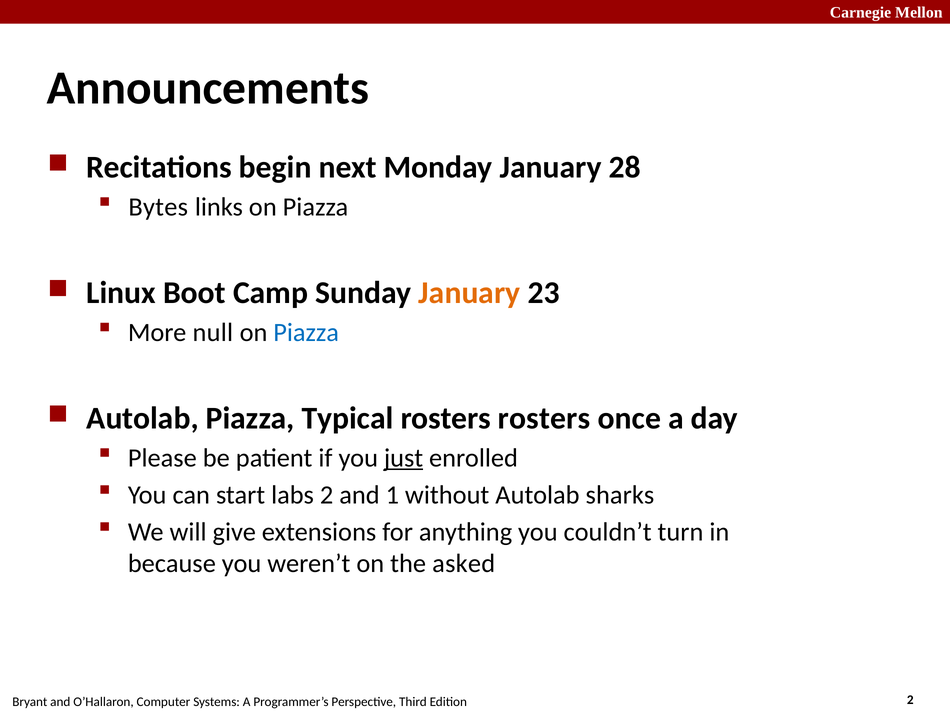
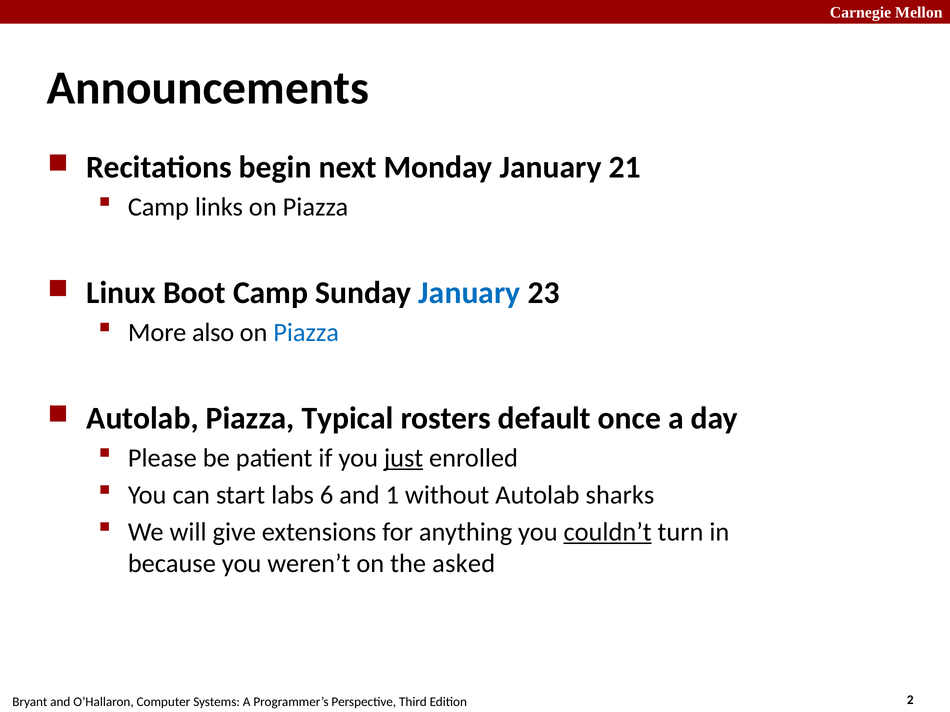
28: 28 -> 21
Bytes at (158, 207): Bytes -> Camp
January at (469, 293) colour: orange -> blue
null: null -> also
rosters rosters: rosters -> default
labs 2: 2 -> 6
couldn’t underline: none -> present
